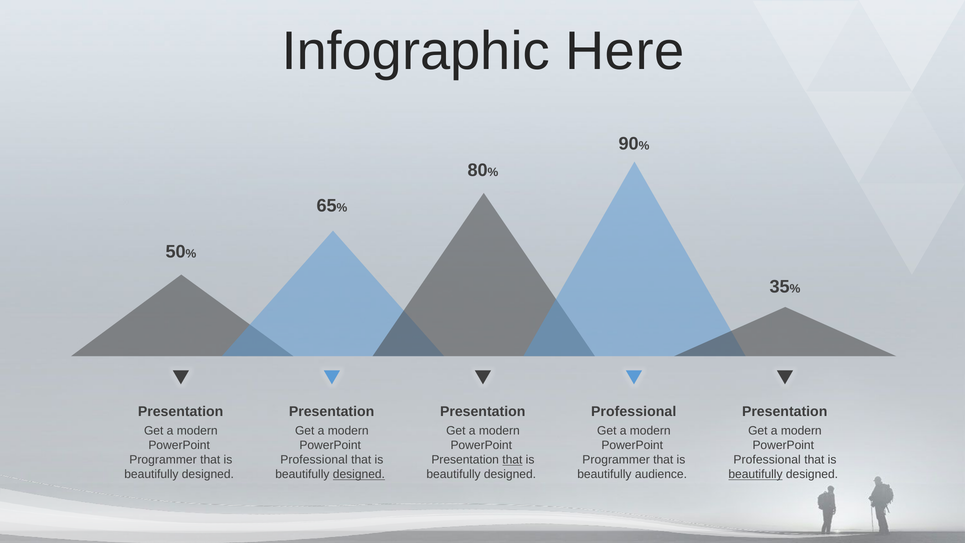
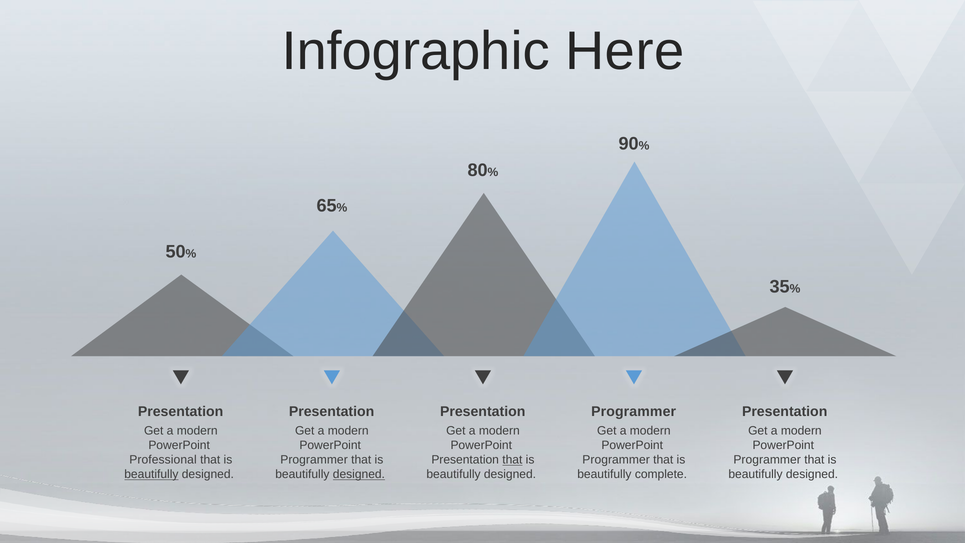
Professional at (634, 411): Professional -> Programmer
Programmer at (163, 460): Programmer -> Professional
Professional at (314, 460): Professional -> Programmer
Professional at (767, 460): Professional -> Programmer
beautifully at (151, 474) underline: none -> present
audience: audience -> complete
beautifully at (755, 474) underline: present -> none
